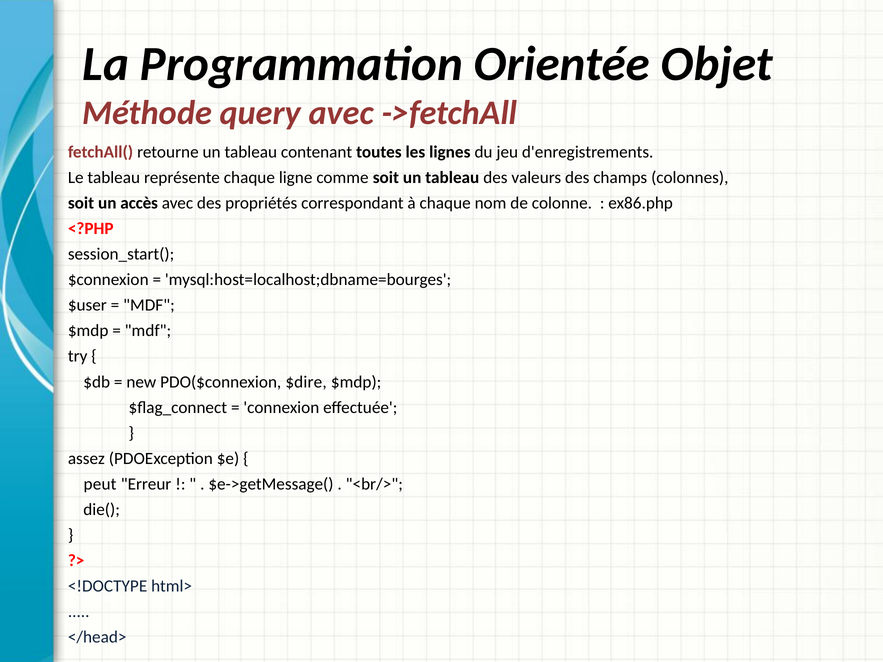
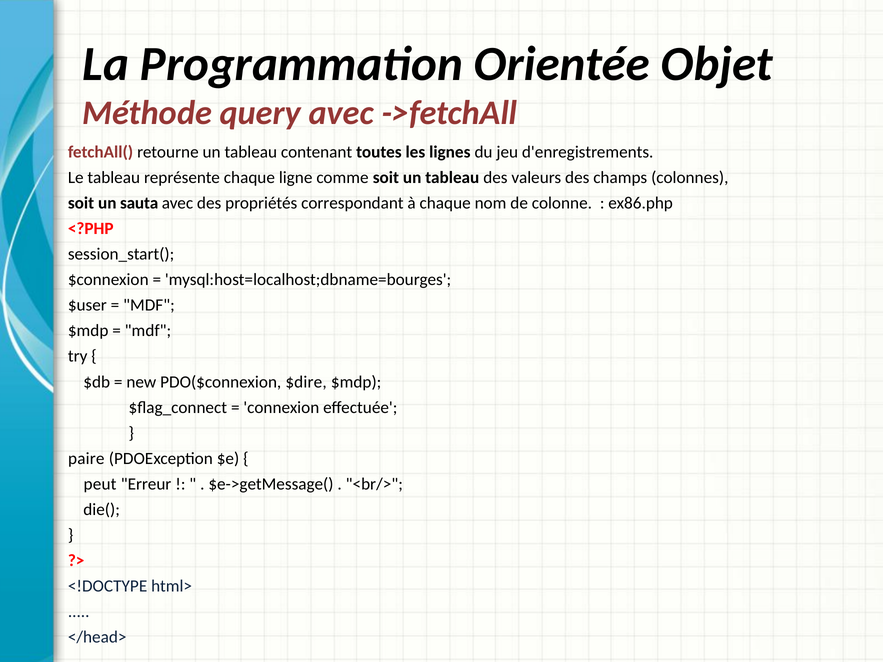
accès: accès -> sauta
assez: assez -> paire
